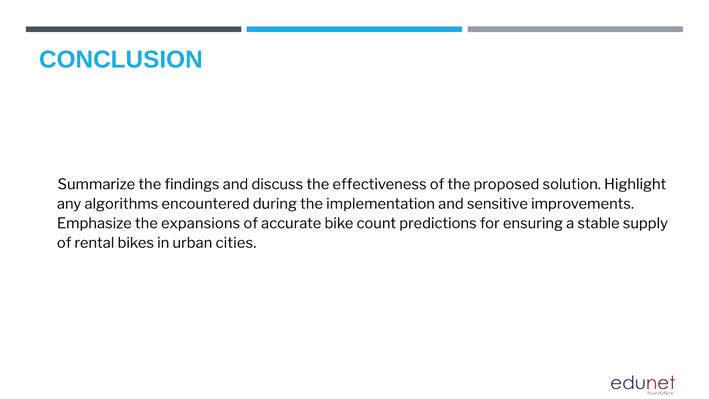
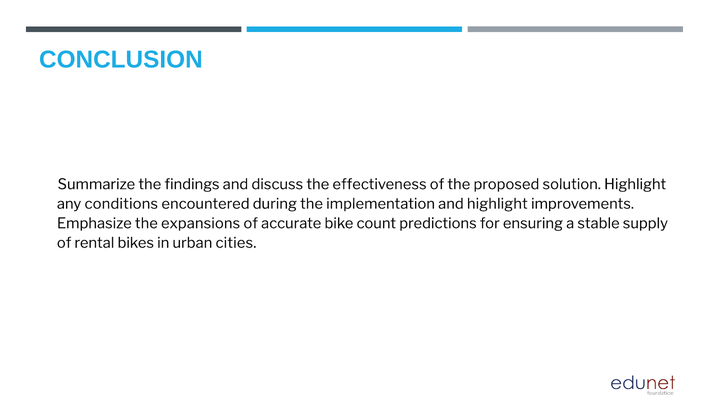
algorithms: algorithms -> conditions
and sensitive: sensitive -> highlight
